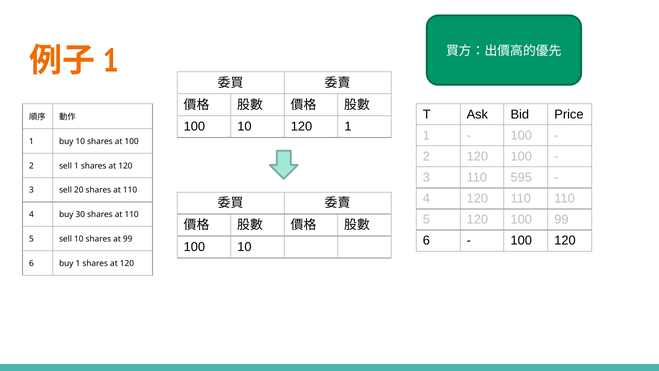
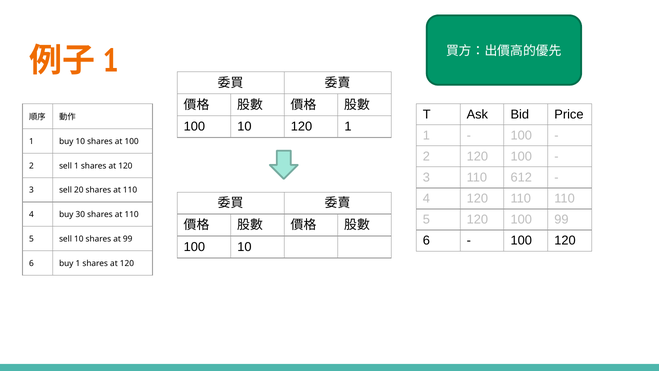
595: 595 -> 612
